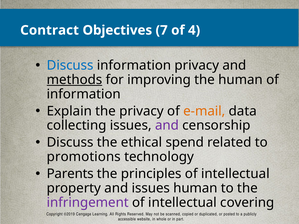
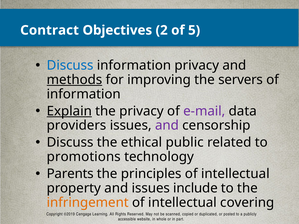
7: 7 -> 2
4: 4 -> 5
the human: human -> servers
Explain underline: none -> present
e-mail colour: orange -> purple
collecting: collecting -> providers
spend: spend -> public
issues human: human -> include
infringement colour: purple -> orange
